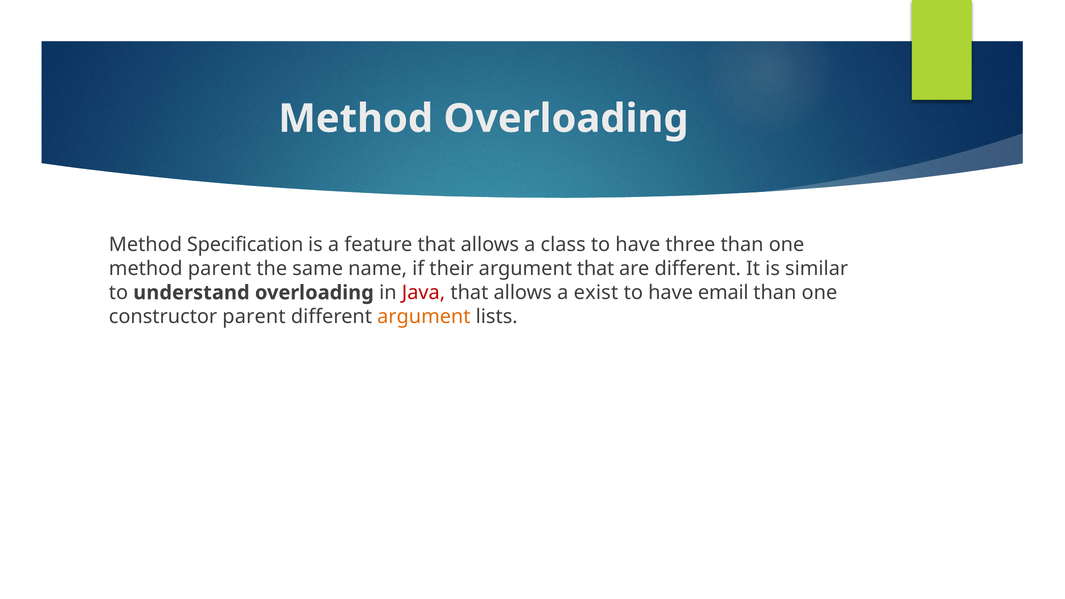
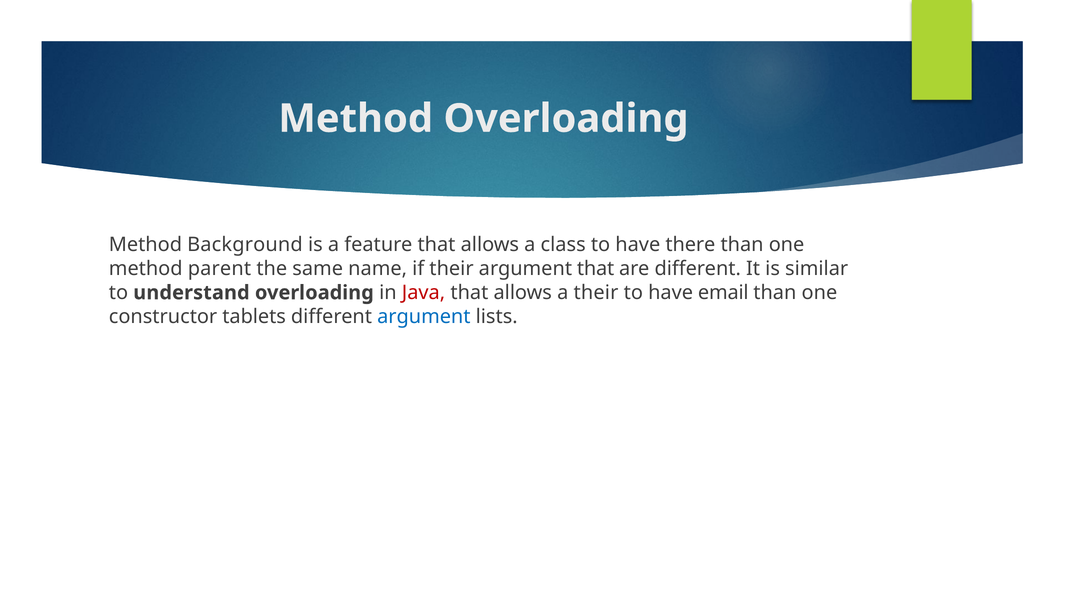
Specification: Specification -> Background
three: three -> there
a exist: exist -> their
constructor parent: parent -> tablets
argument at (424, 317) colour: orange -> blue
